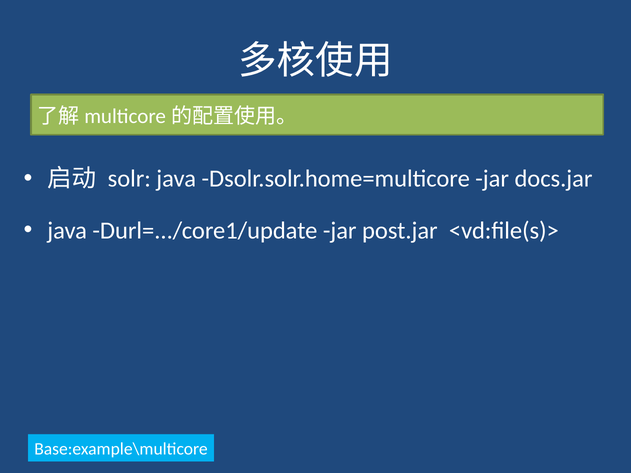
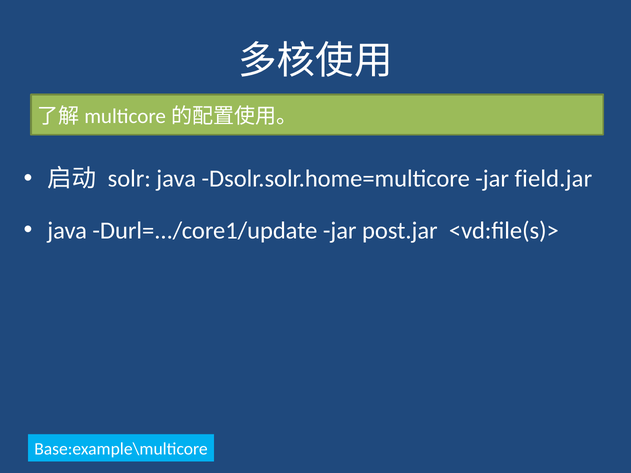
docs.jar: docs.jar -> field.jar
